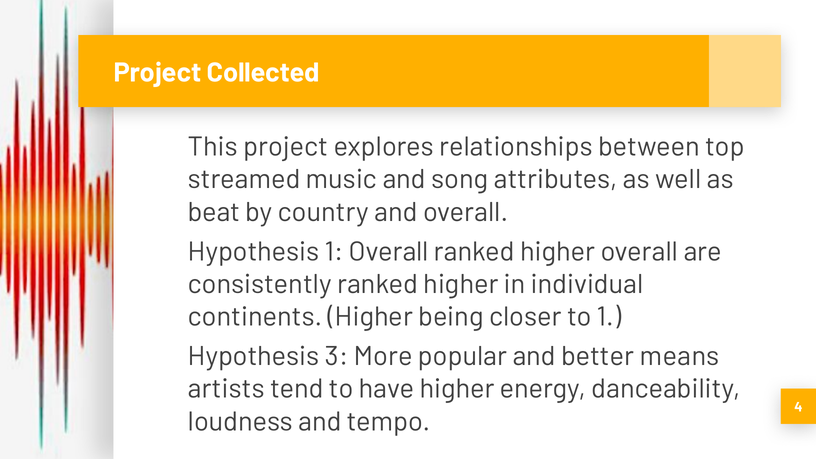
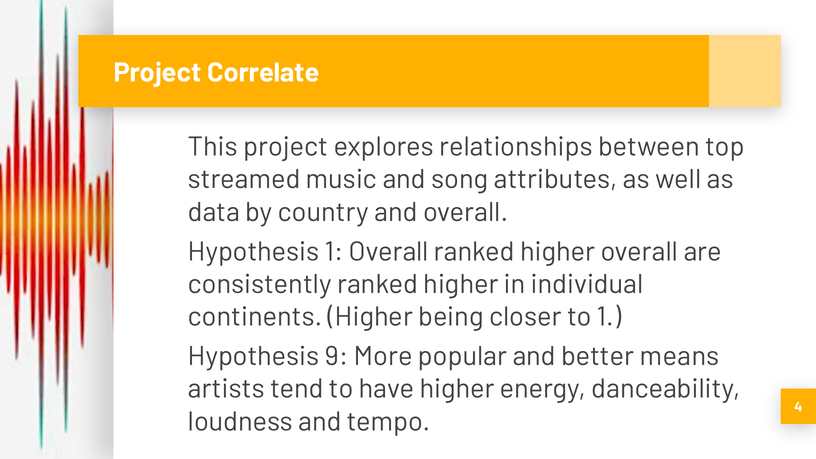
Collected: Collected -> Correlate
beat: beat -> data
3: 3 -> 9
